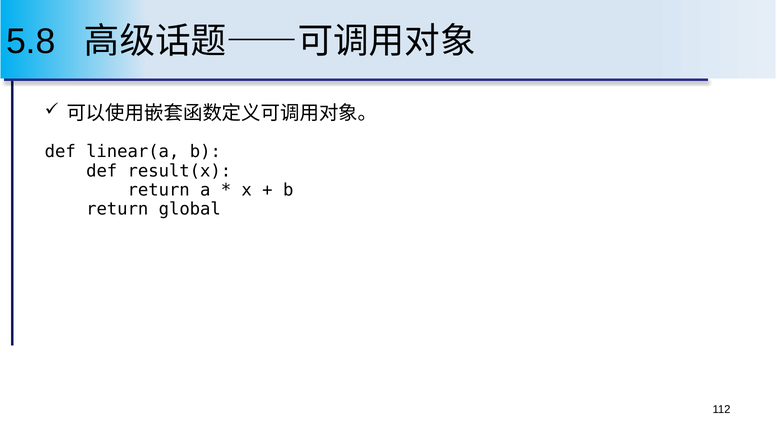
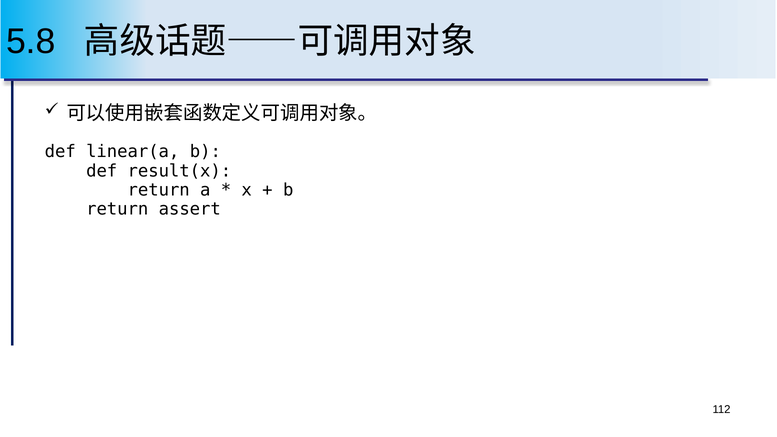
global: global -> assert
